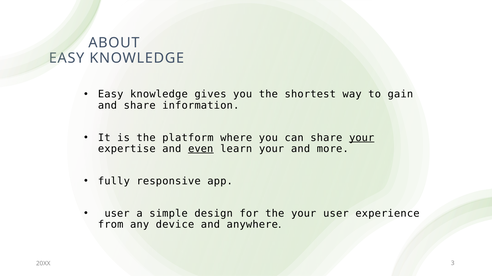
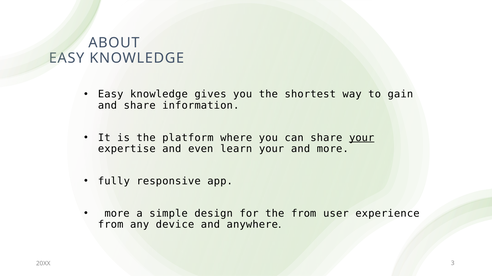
even underline: present -> none
user at (117, 214): user -> more
the your: your -> from
